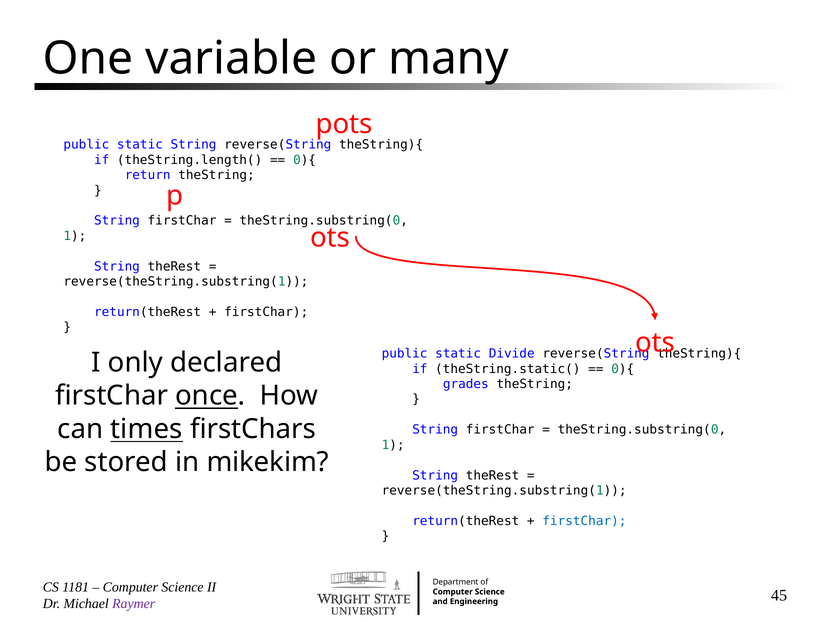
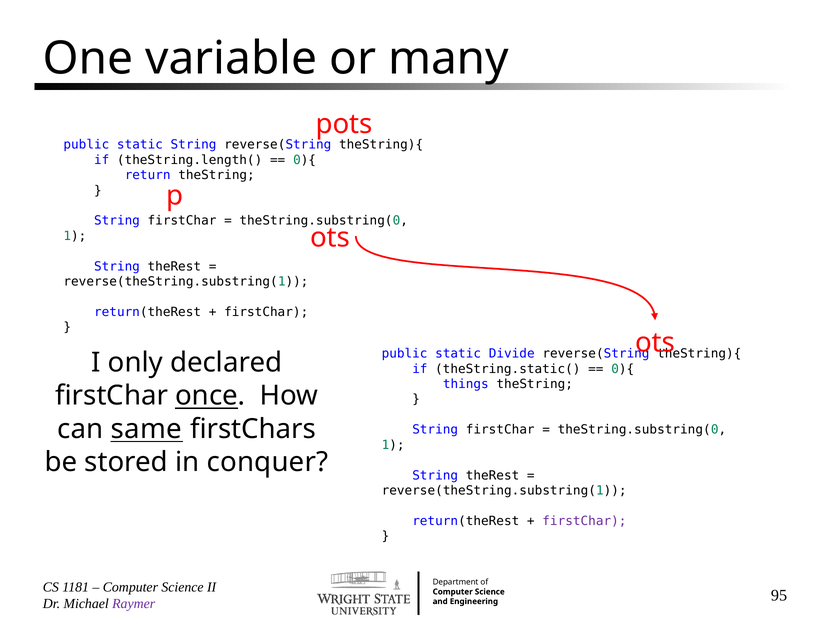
grades: grades -> things
times: times -> same
mikekim: mikekim -> conquer
firstChar at (584, 521) colour: blue -> purple
45: 45 -> 95
